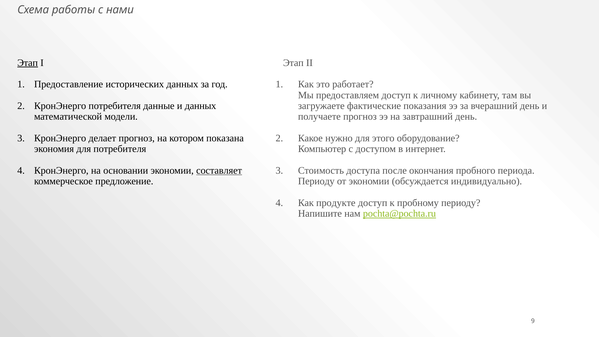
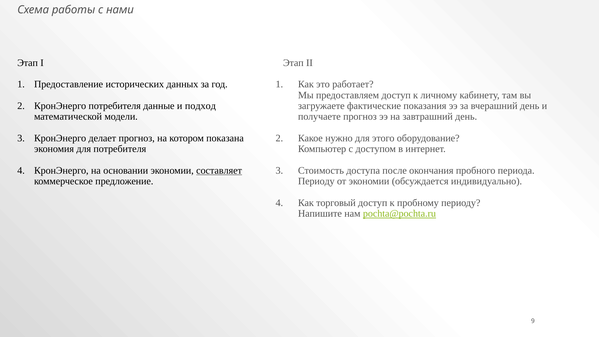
Этап at (28, 63) underline: present -> none
и данных: данных -> подход
продукте: продукте -> торговый
